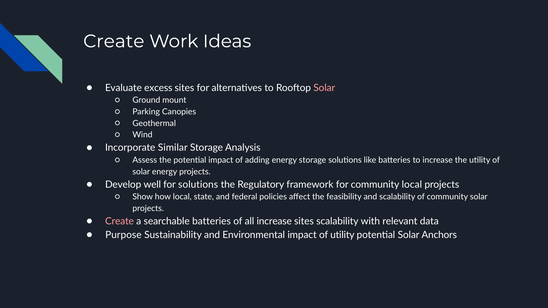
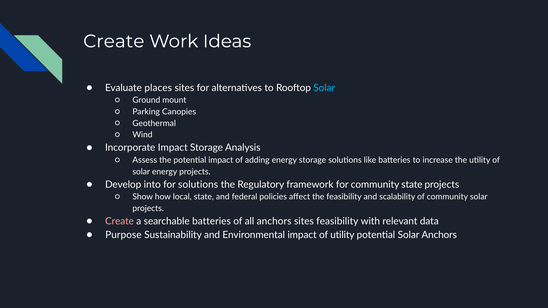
excess: excess -> places
Solar at (324, 88) colour: pink -> light blue
Incorporate Similar: Similar -> Impact
well: well -> into
community local: local -> state
all increase: increase -> anchors
sites scalability: scalability -> feasibility
